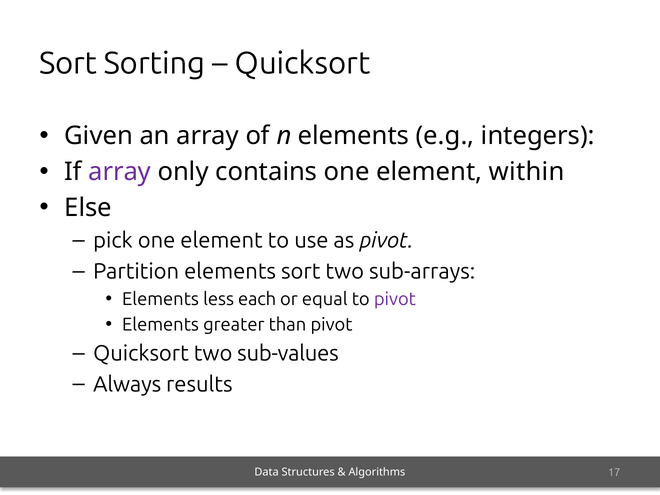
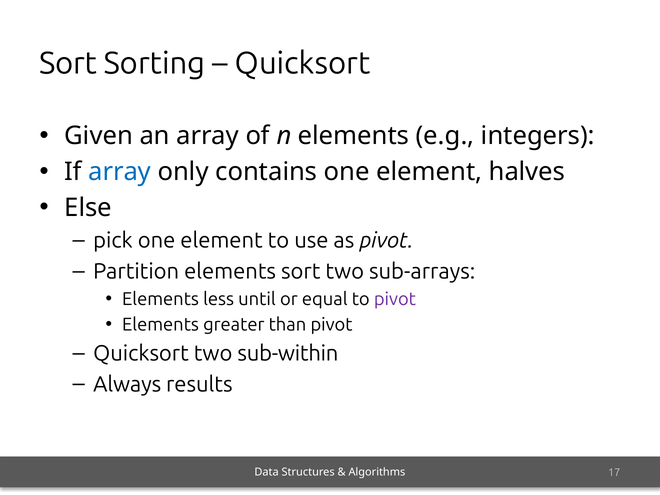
array at (120, 172) colour: purple -> blue
within: within -> halves
each: each -> until
sub-values: sub-values -> sub-within
